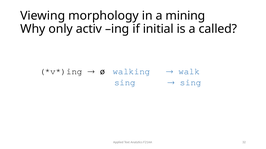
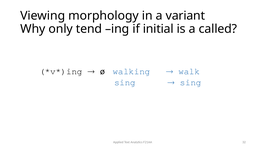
mining: mining -> variant
activ: activ -> tend
